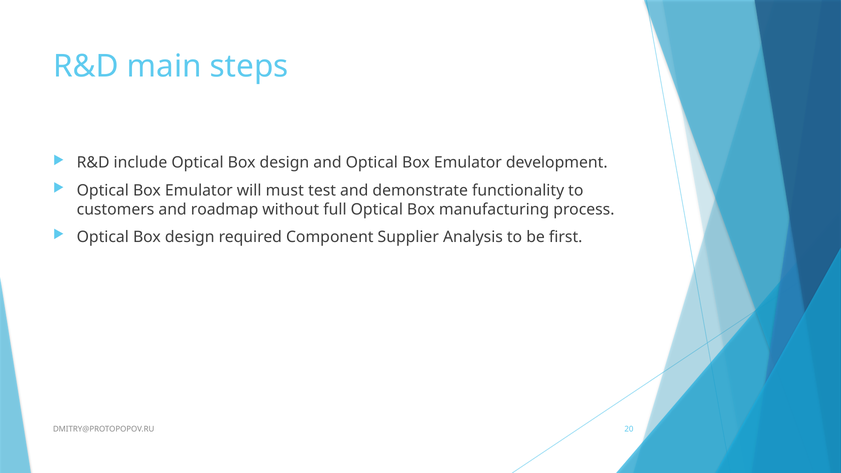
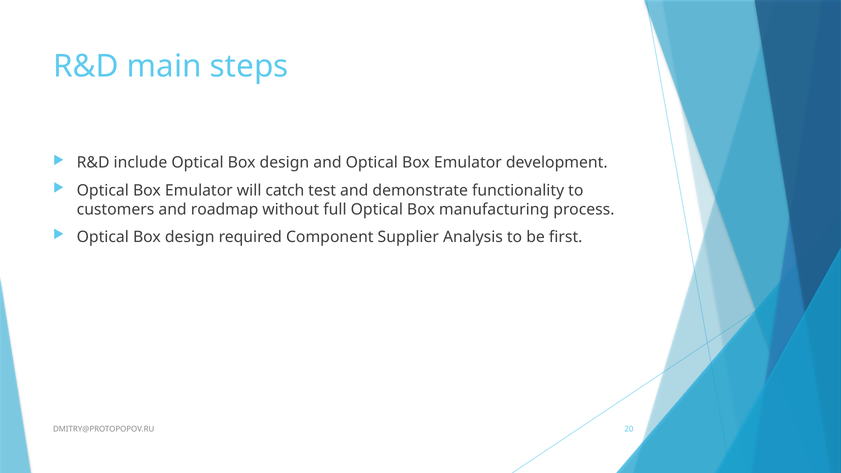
must: must -> catch
